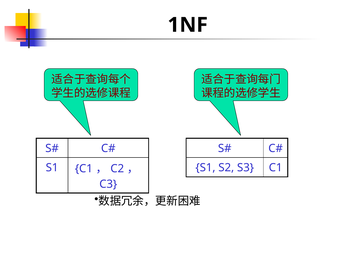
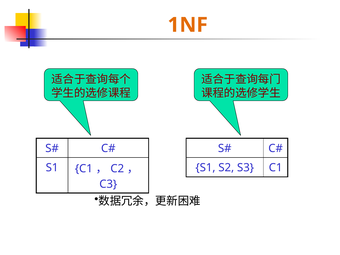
1NF colour: black -> orange
